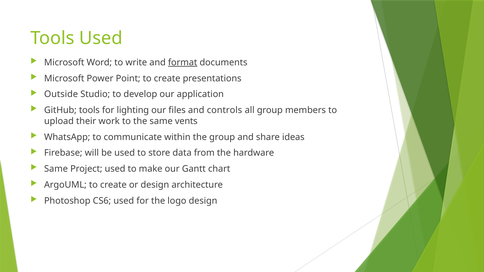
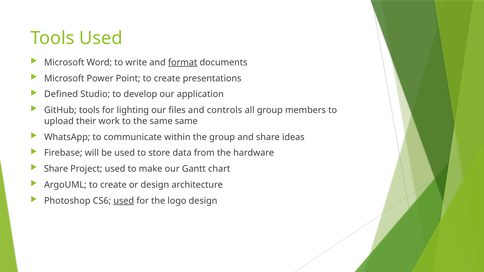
Outside: Outside -> Defined
same vents: vents -> same
Same at (56, 169): Same -> Share
used at (124, 201) underline: none -> present
